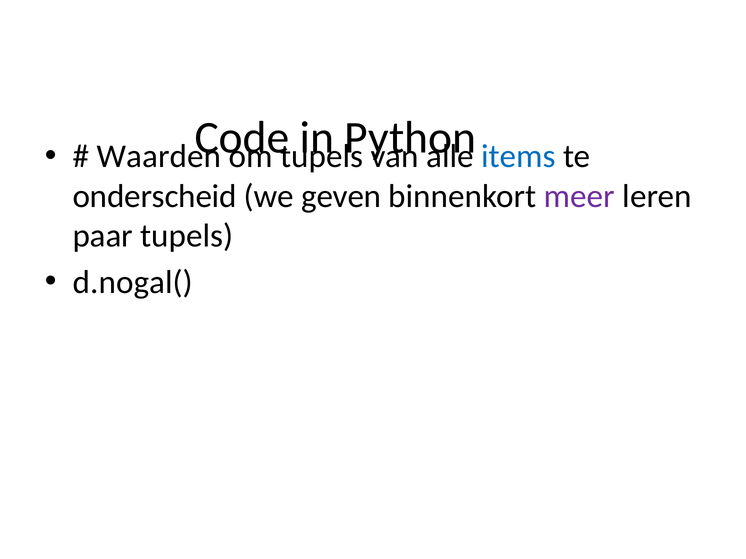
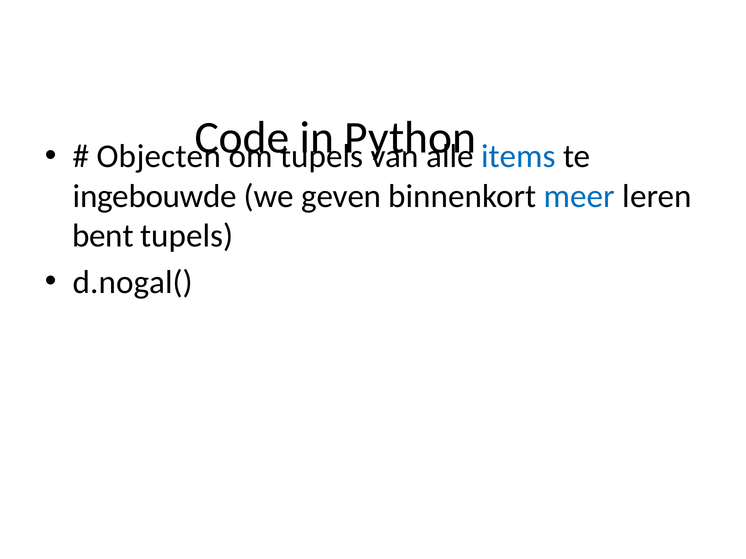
Waarden: Waarden -> Objecten
onderscheid: onderscheid -> ingebouwde
meer colour: purple -> blue
paar: paar -> bent
